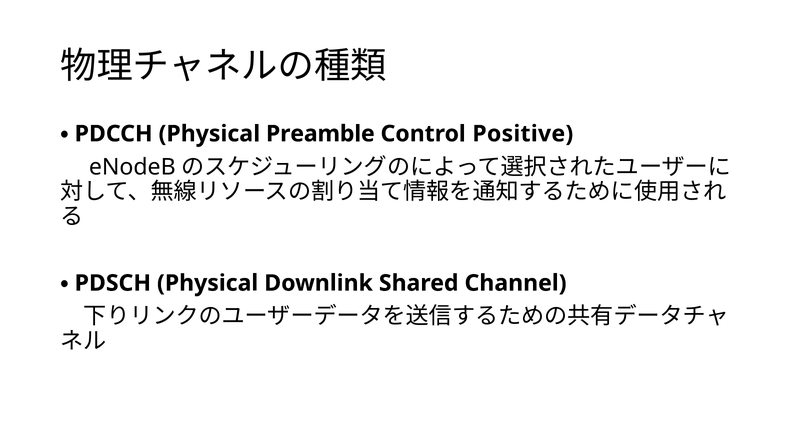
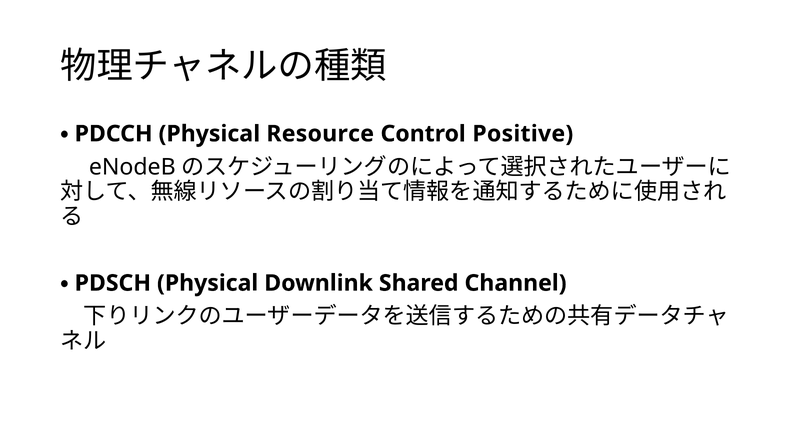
Preamble: Preamble -> Resource
